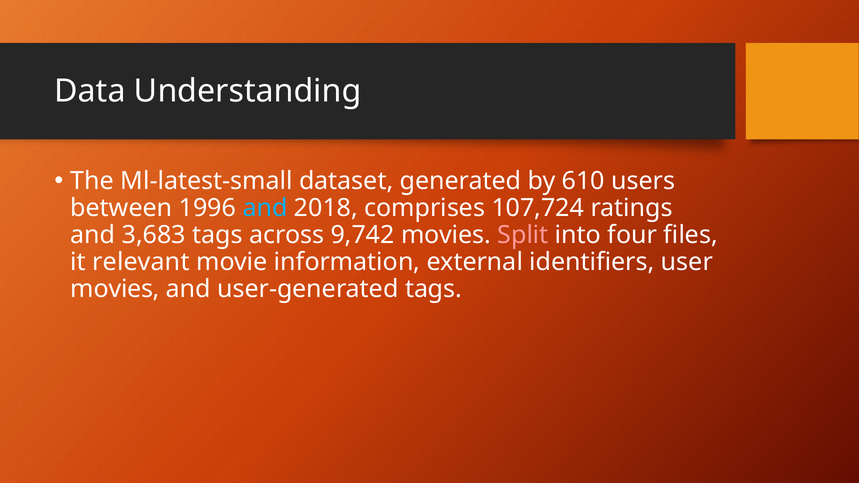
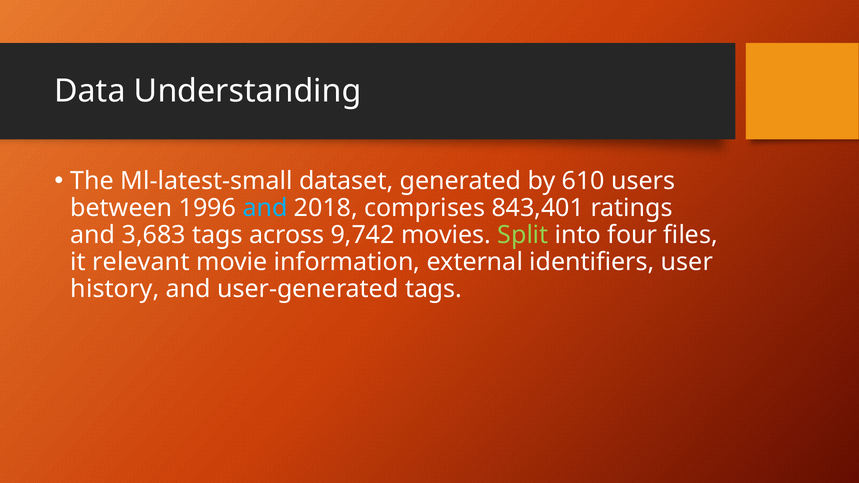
107,724: 107,724 -> 843,401
Split colour: pink -> light green
movies at (115, 289): movies -> history
